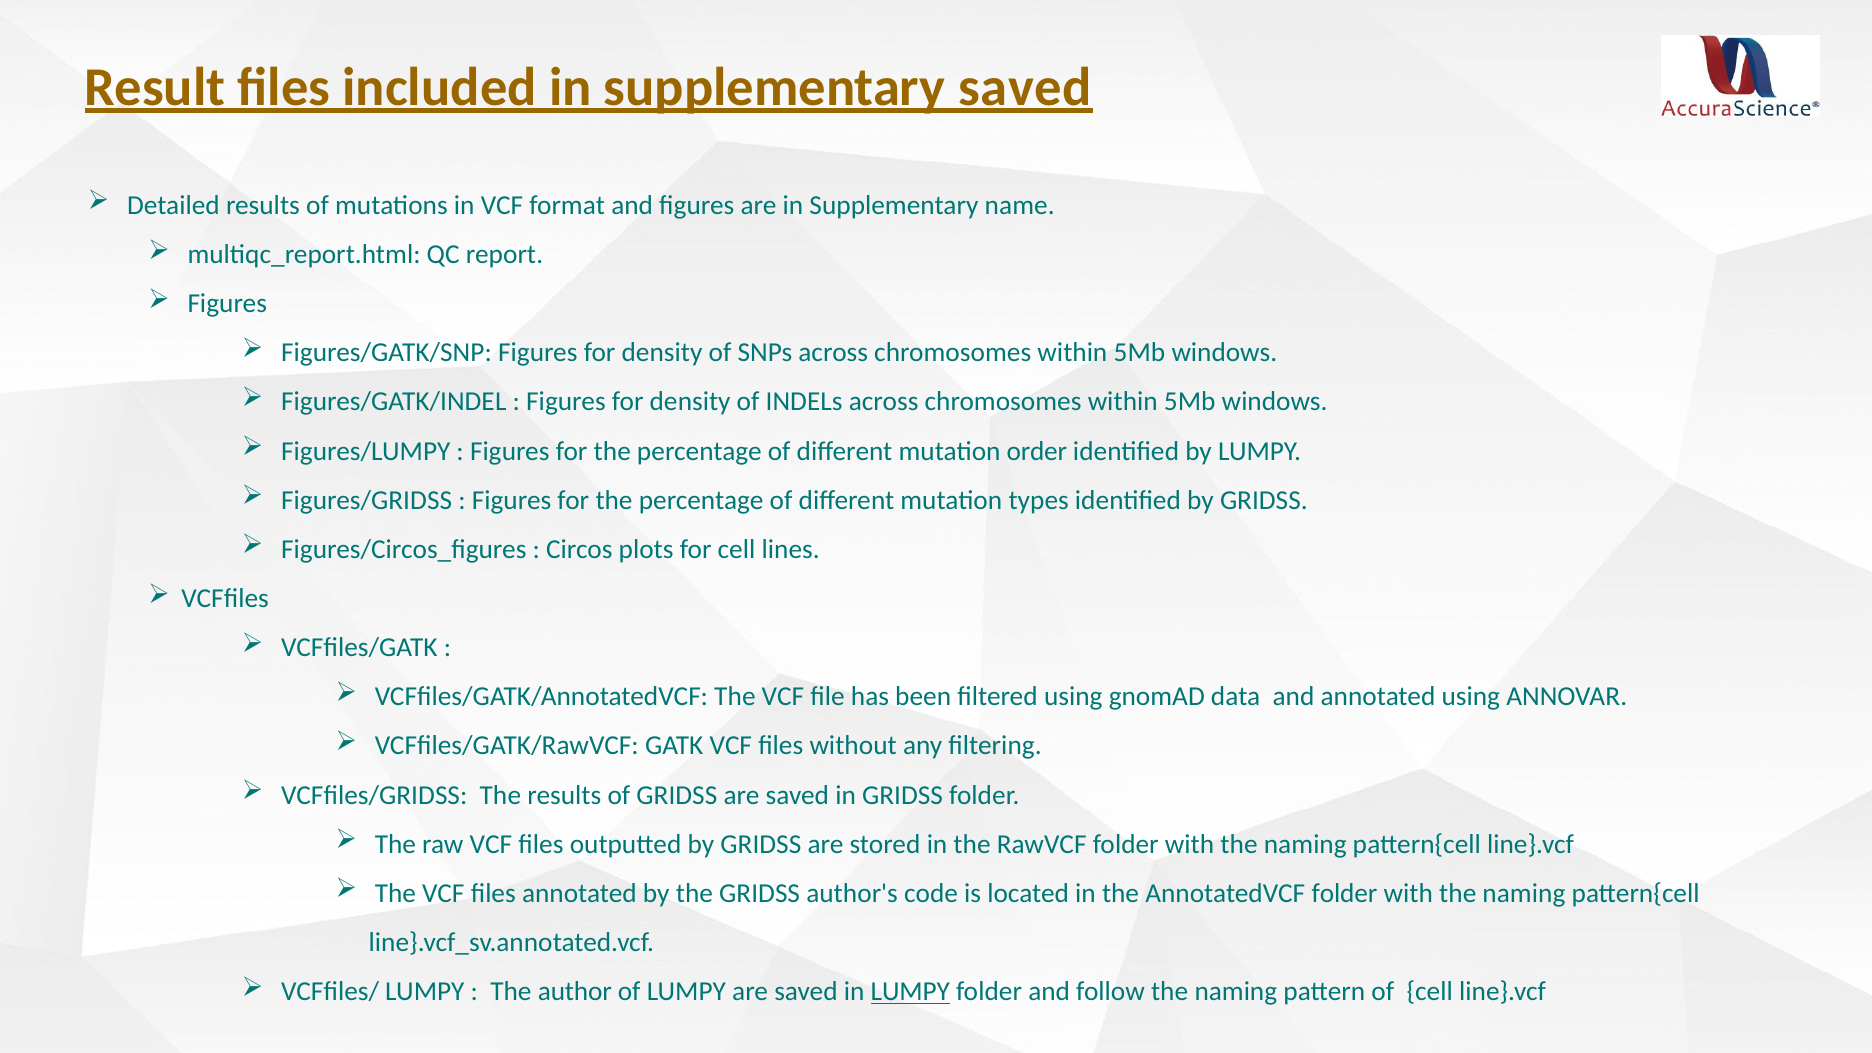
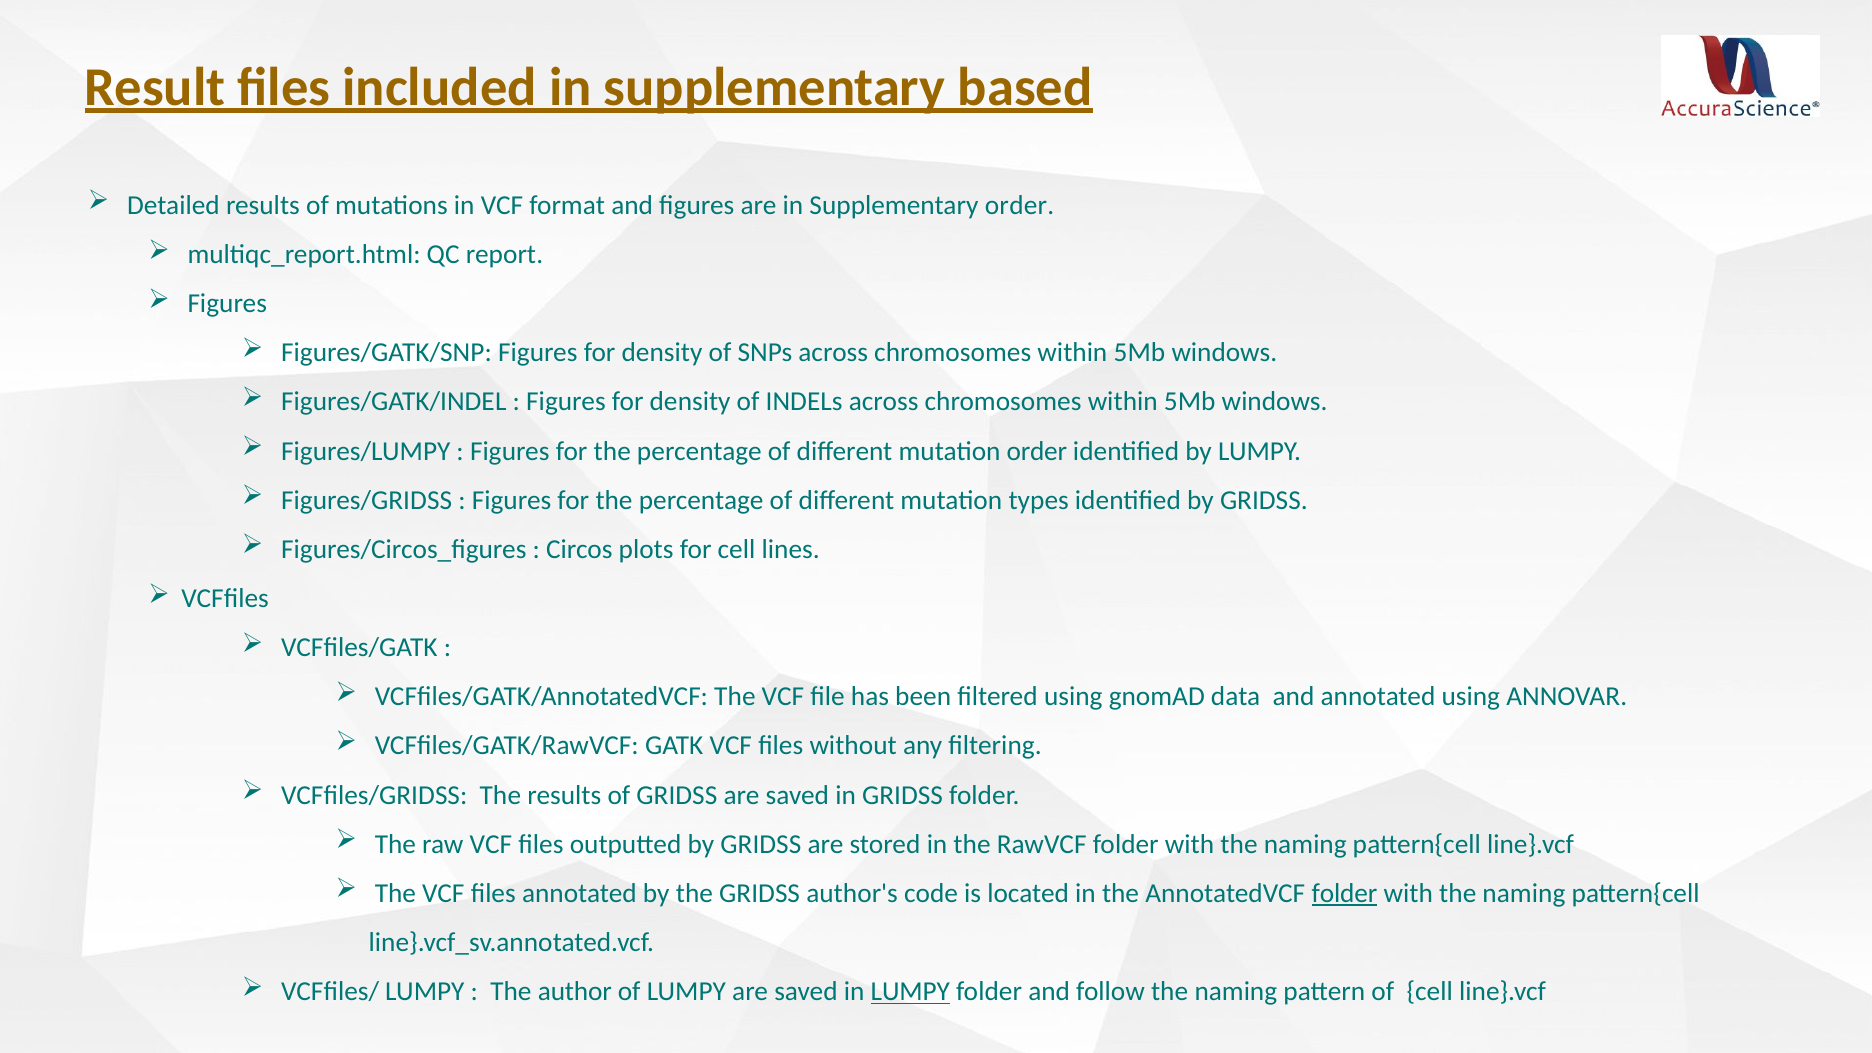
supplementary saved: saved -> based
Supplementary name: name -> order
folder at (1344, 893) underline: none -> present
